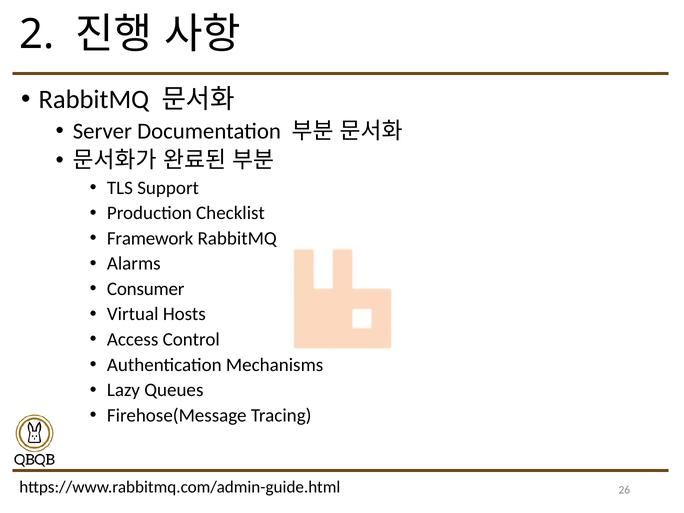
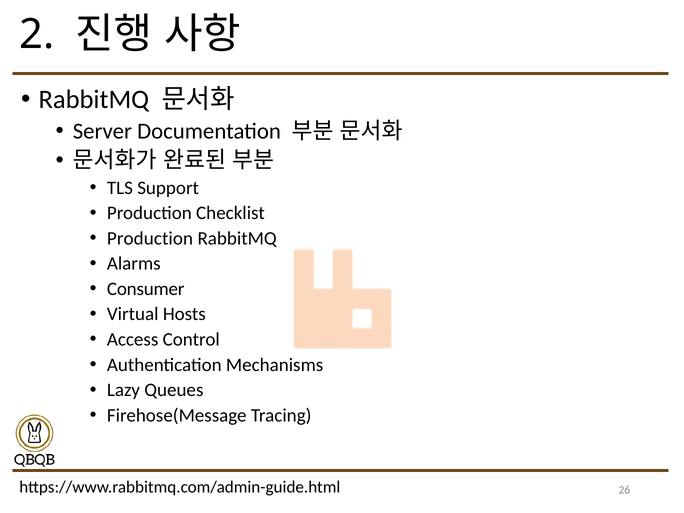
Framework at (150, 238): Framework -> Production
